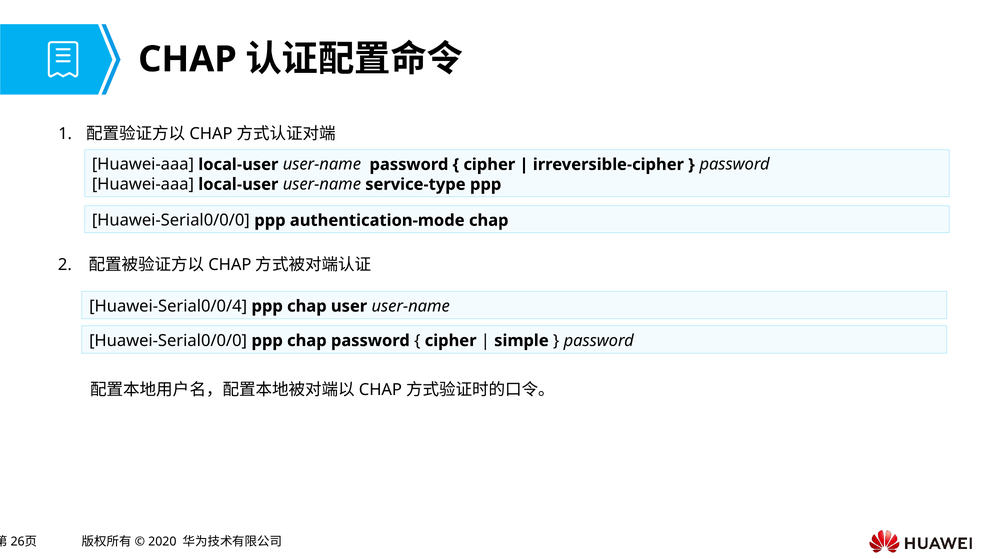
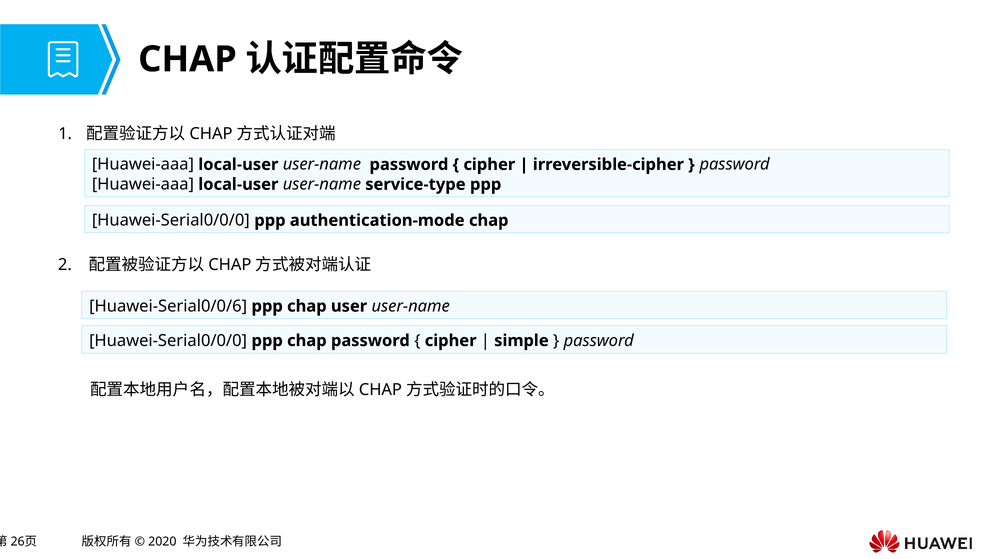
Huawei-Serial0/0/4: Huawei-Serial0/0/4 -> Huawei-Serial0/0/6
